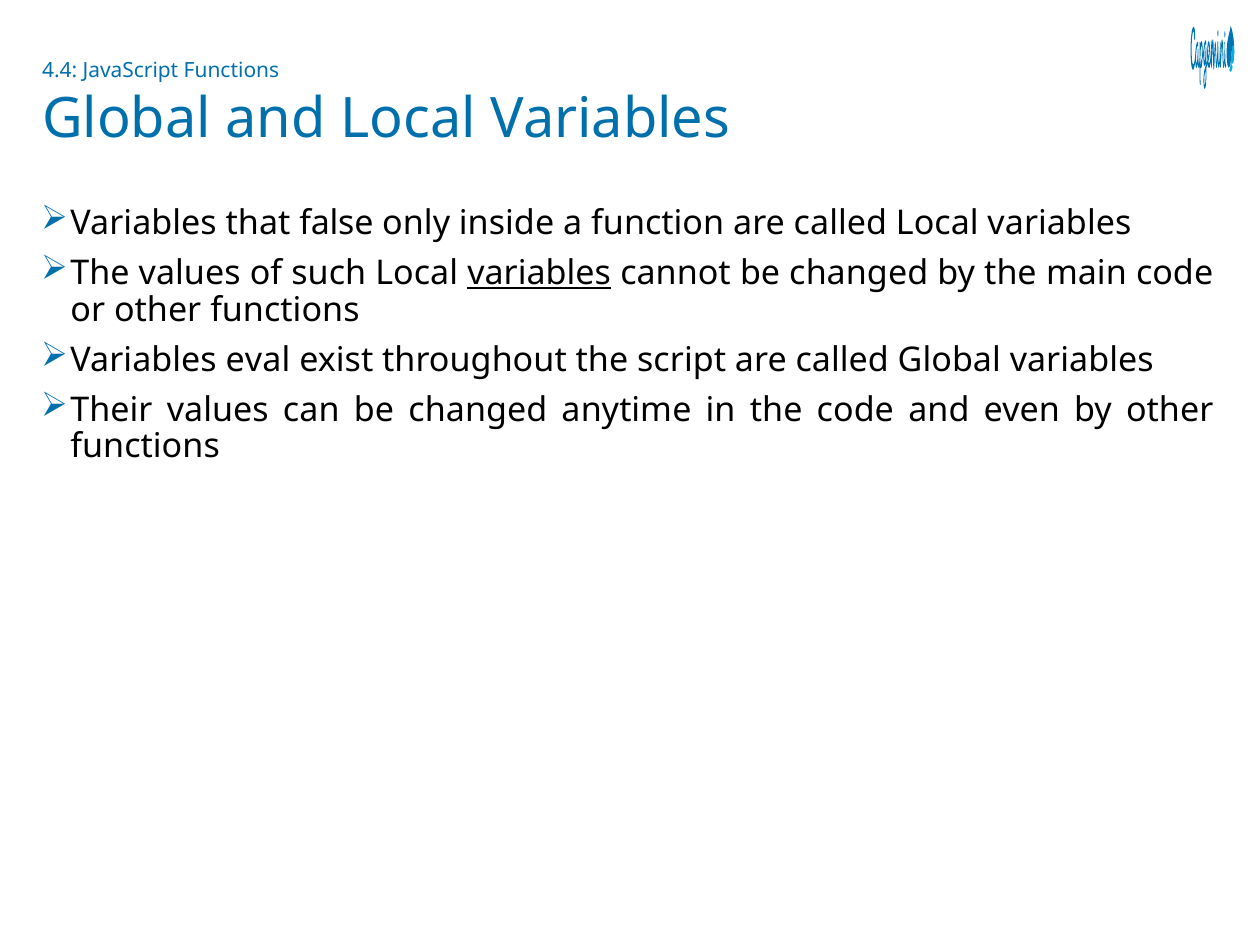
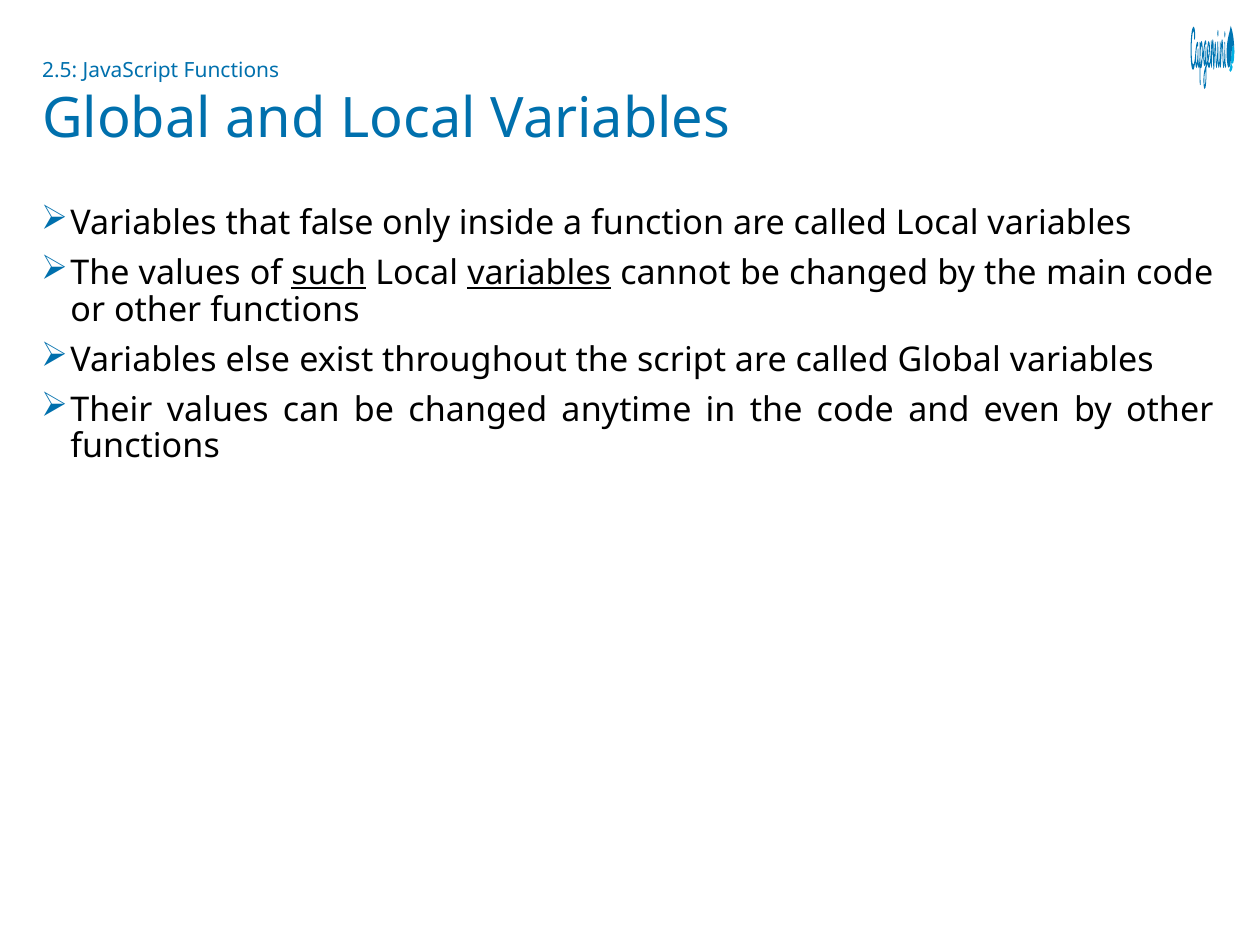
4.4: 4.4 -> 2.5
such underline: none -> present
eval: eval -> else
